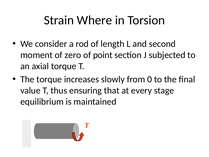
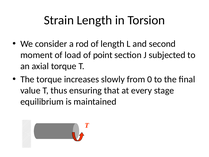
Strain Where: Where -> Length
zero: zero -> load
